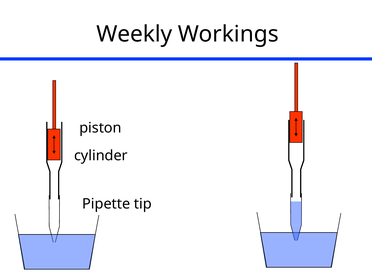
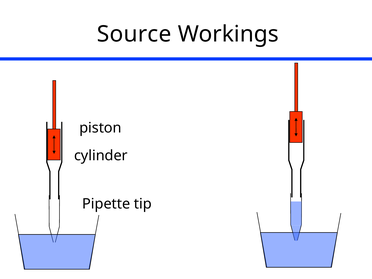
Weekly: Weekly -> Source
